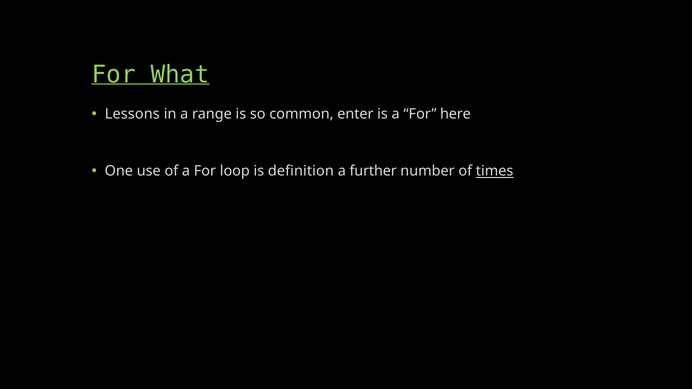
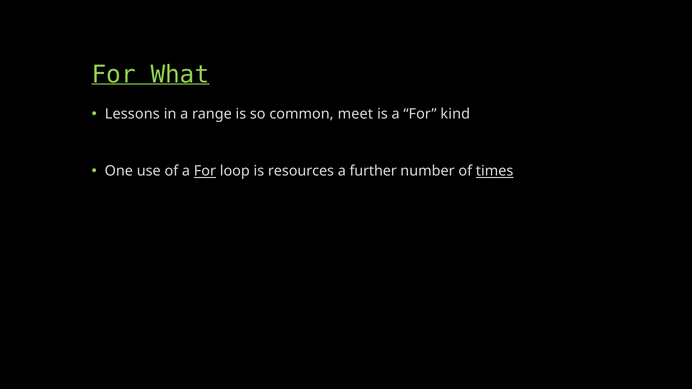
enter: enter -> meet
here: here -> kind
For at (205, 171) underline: none -> present
definition: definition -> resources
